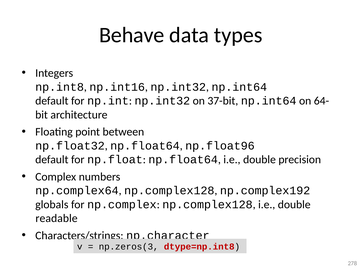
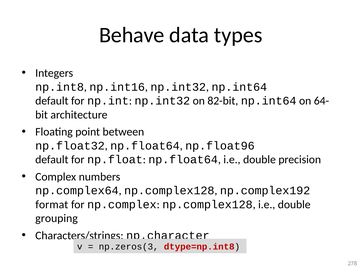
37-bit: 37-bit -> 82-bit
globals: globals -> format
readable: readable -> grouping
